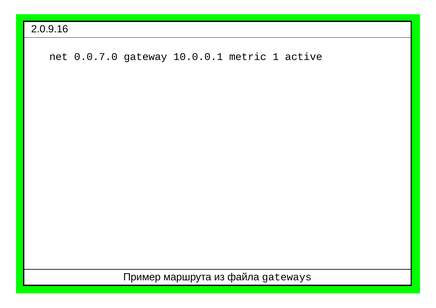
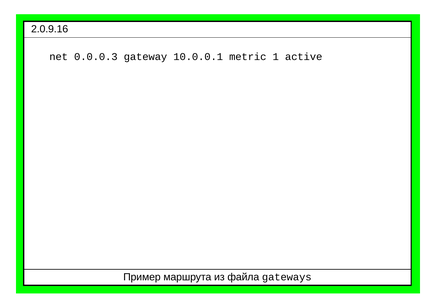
0.0.7.0: 0.0.7.0 -> 0.0.0.3
